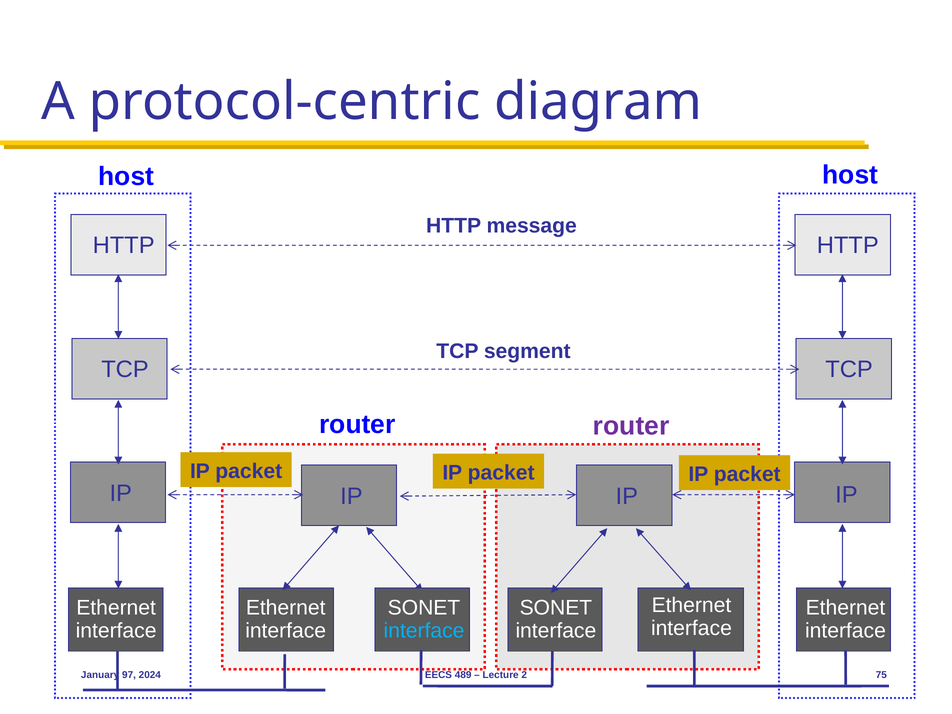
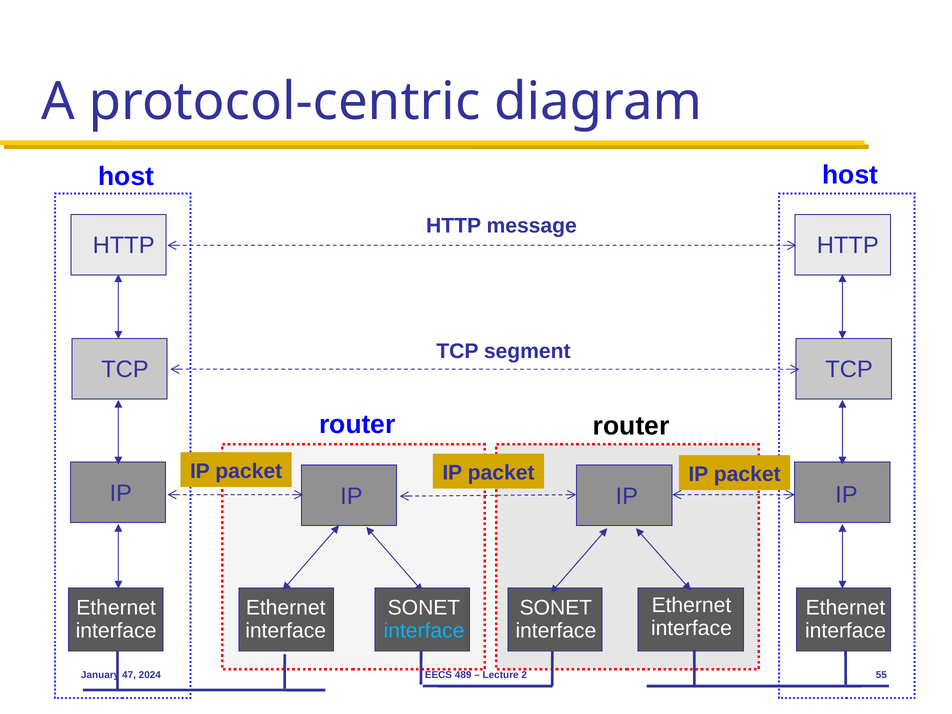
router at (631, 426) colour: purple -> black
97: 97 -> 47
75: 75 -> 55
